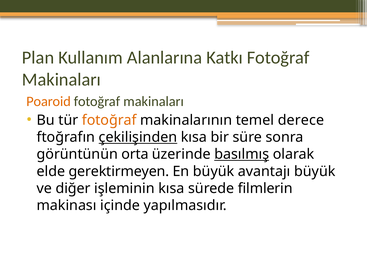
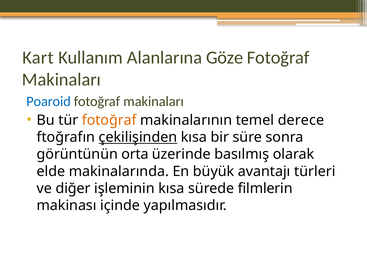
Plan: Plan -> Kart
Katkı: Katkı -> Göze
Poaroid colour: orange -> blue
basılmış underline: present -> none
gerektirmeyen: gerektirmeyen -> makinalarında
avantajı büyük: büyük -> türleri
